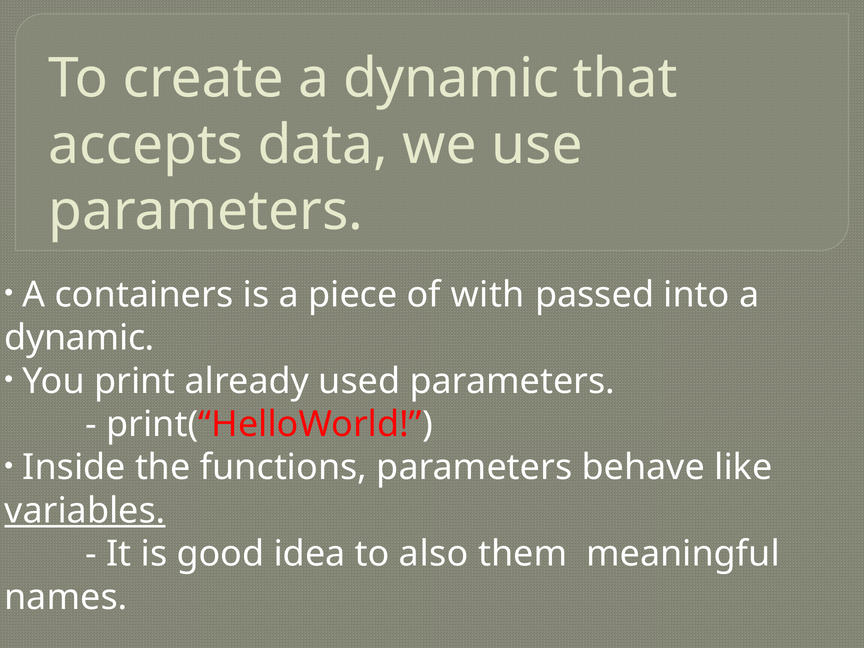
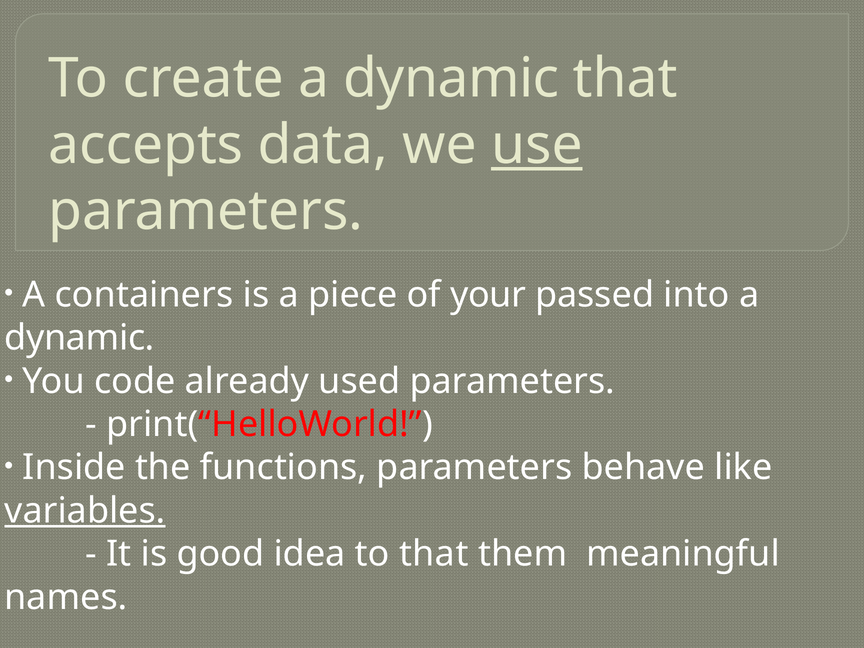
use underline: none -> present
with: with -> your
print: print -> code
to also: also -> that
